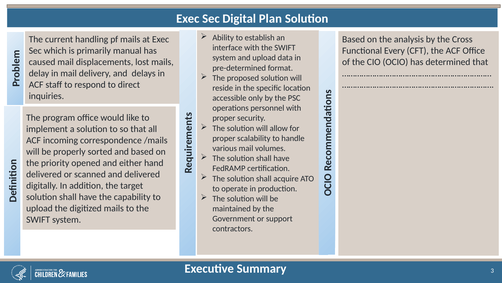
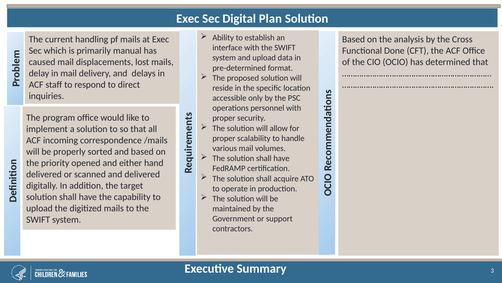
Every: Every -> Done
